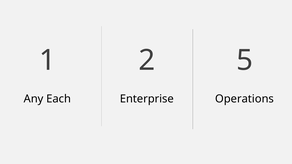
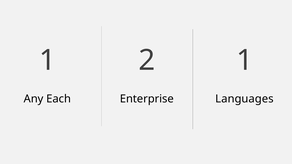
2 5: 5 -> 1
Operations: Operations -> Languages
